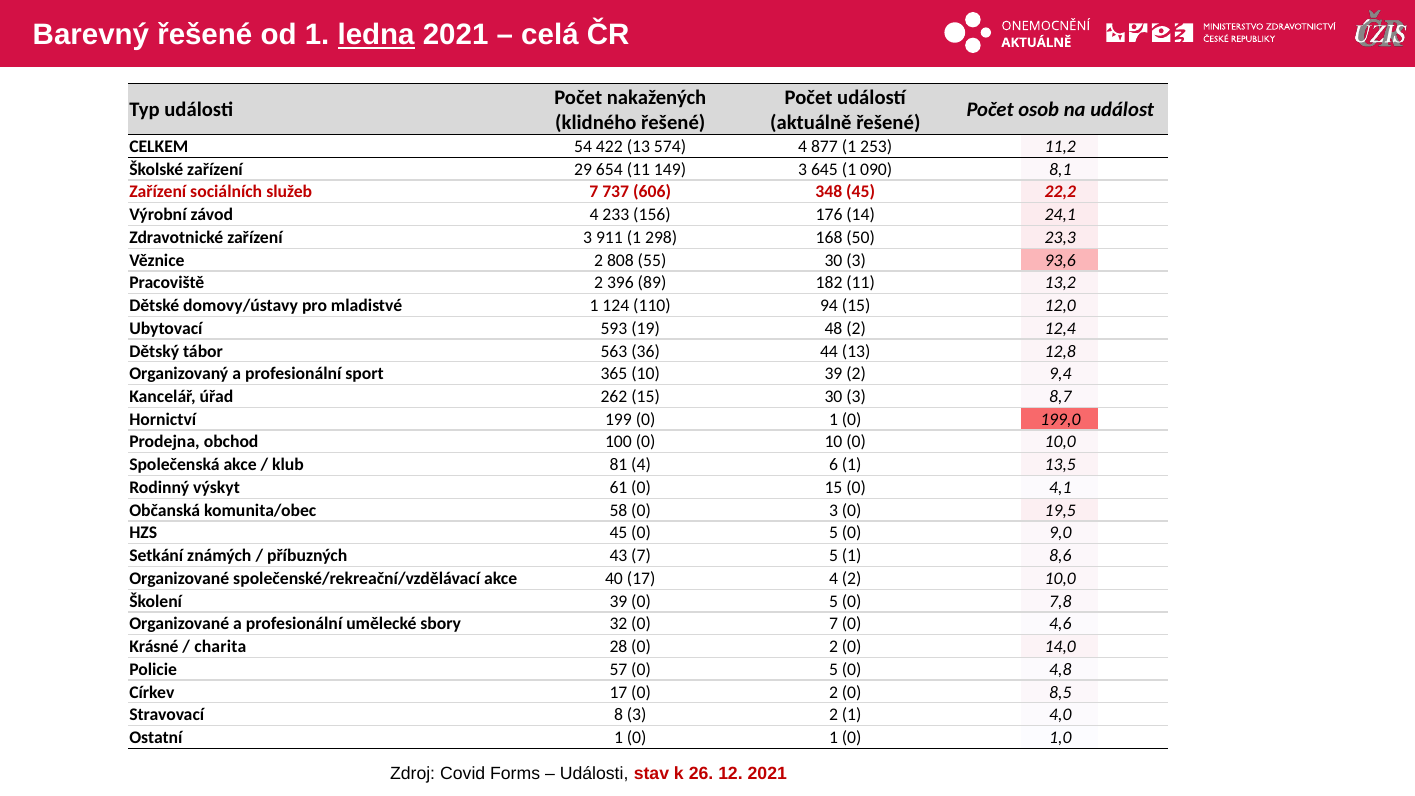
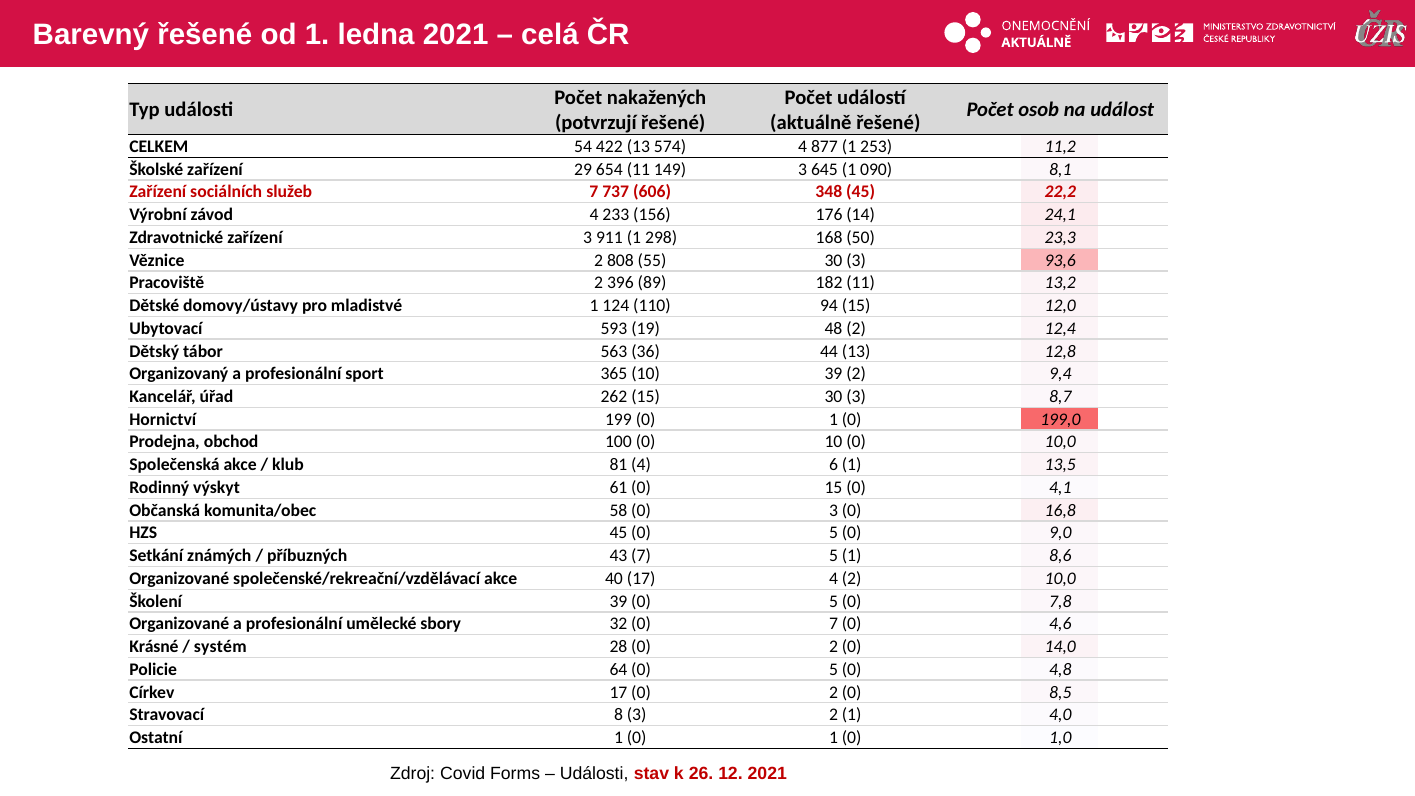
ledna underline: present -> none
klidného: klidného -> potvrzují
19,5: 19,5 -> 16,8
charita: charita -> systém
57: 57 -> 64
